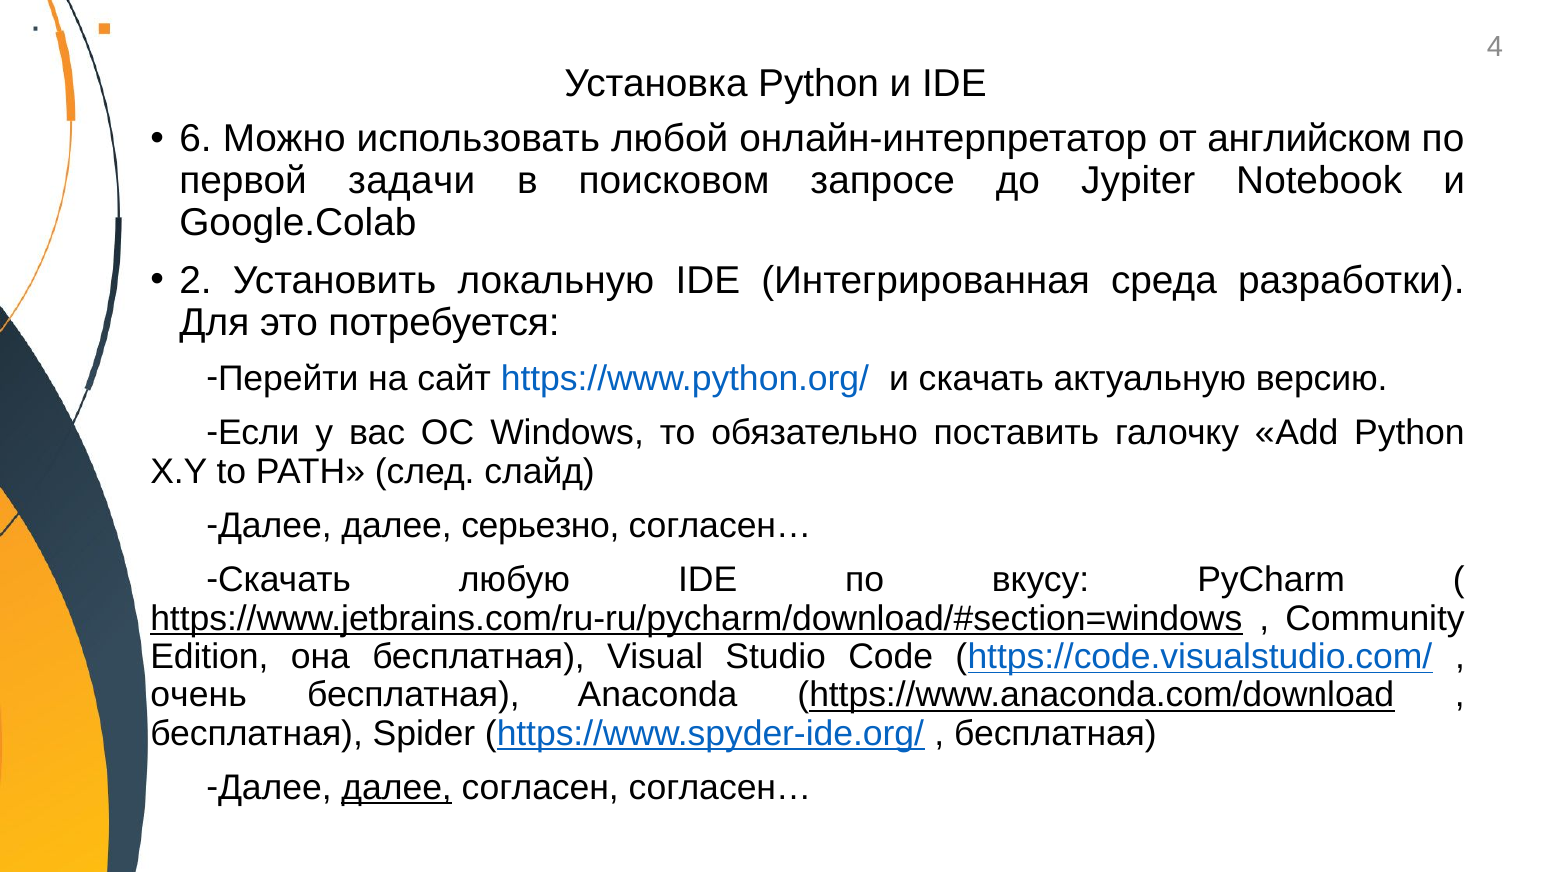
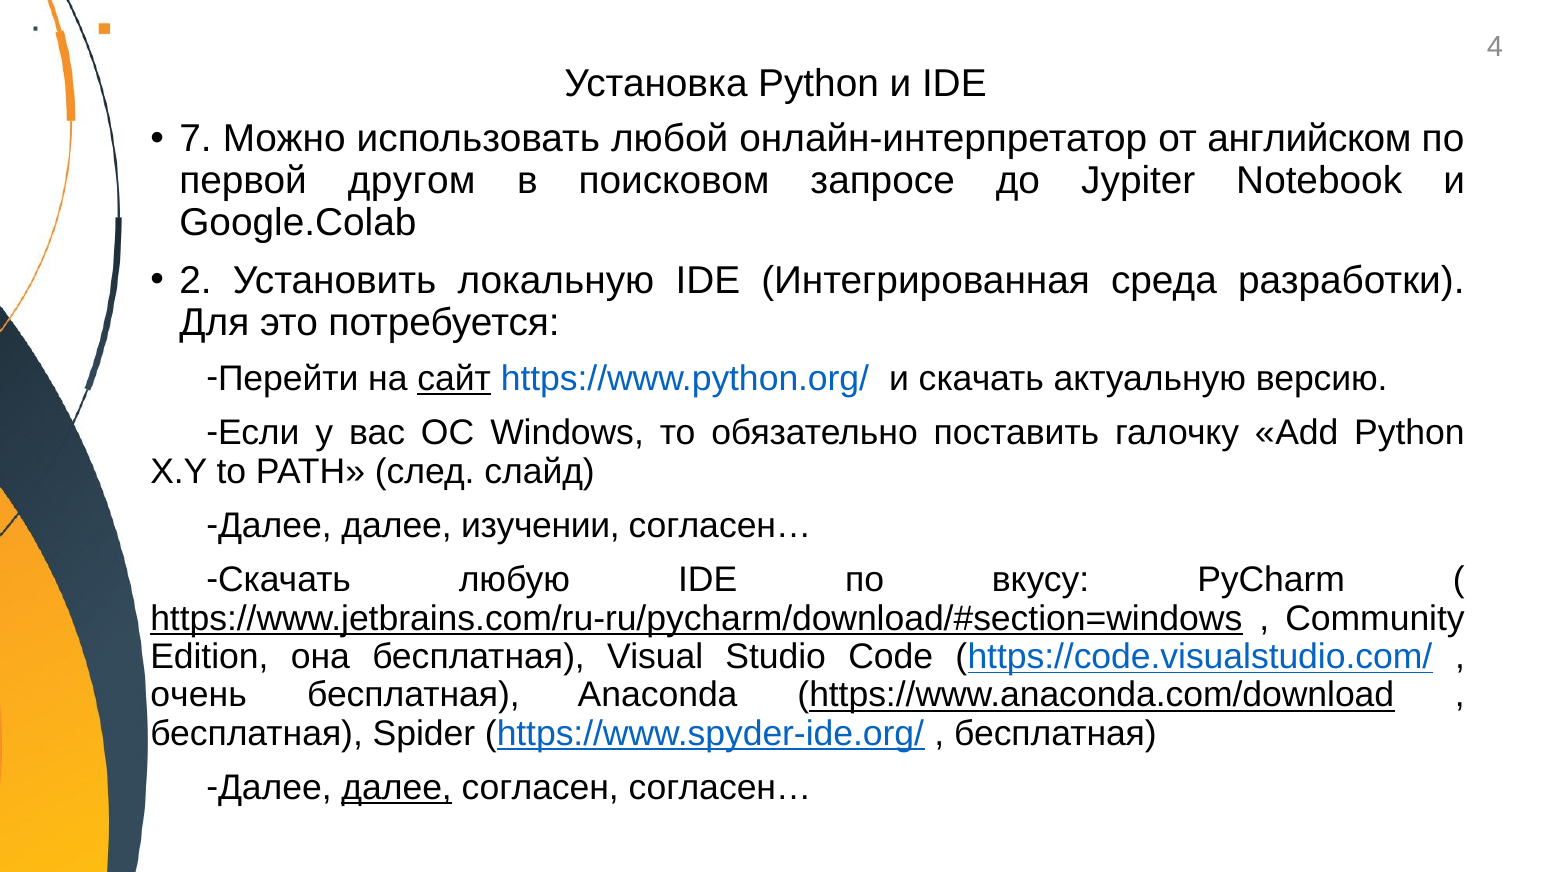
6: 6 -> 7
задачи: задачи -> другом
сайт underline: none -> present
серьезно: серьезно -> изучении
